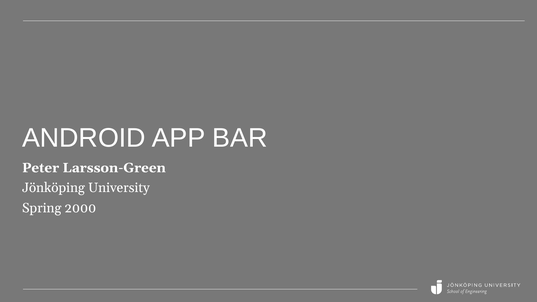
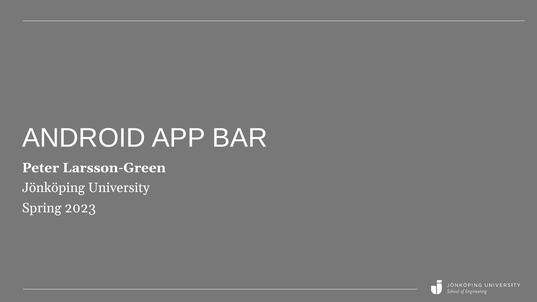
2000: 2000 -> 2023
